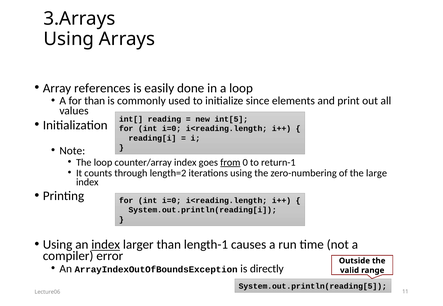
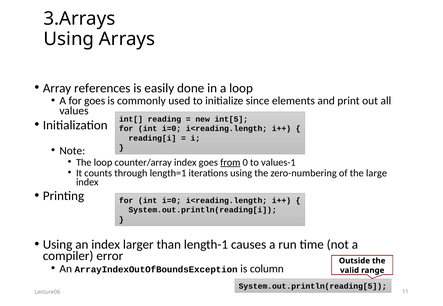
for than: than -> goes
return-1: return-1 -> values-1
length=2: length=2 -> length=1
index at (106, 245) underline: present -> none
directly: directly -> column
